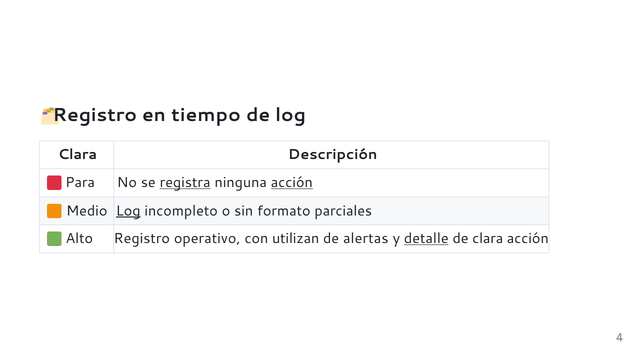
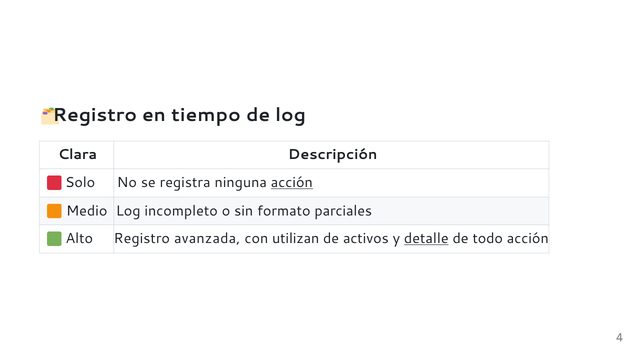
Para: Para -> Solo
registra underline: present -> none
Log at (128, 211) underline: present -> none
operativo: operativo -> avanzada
alertas: alertas -> activos
de clara: clara -> todo
